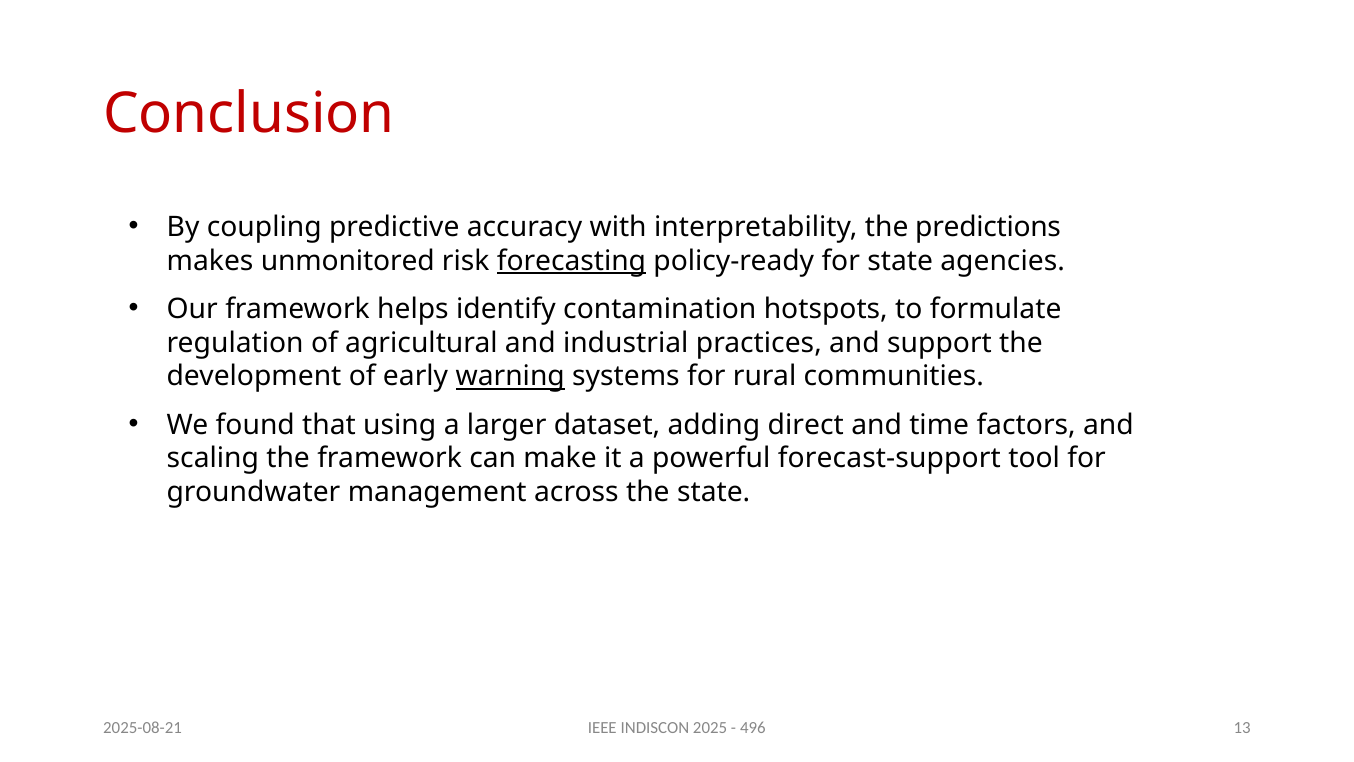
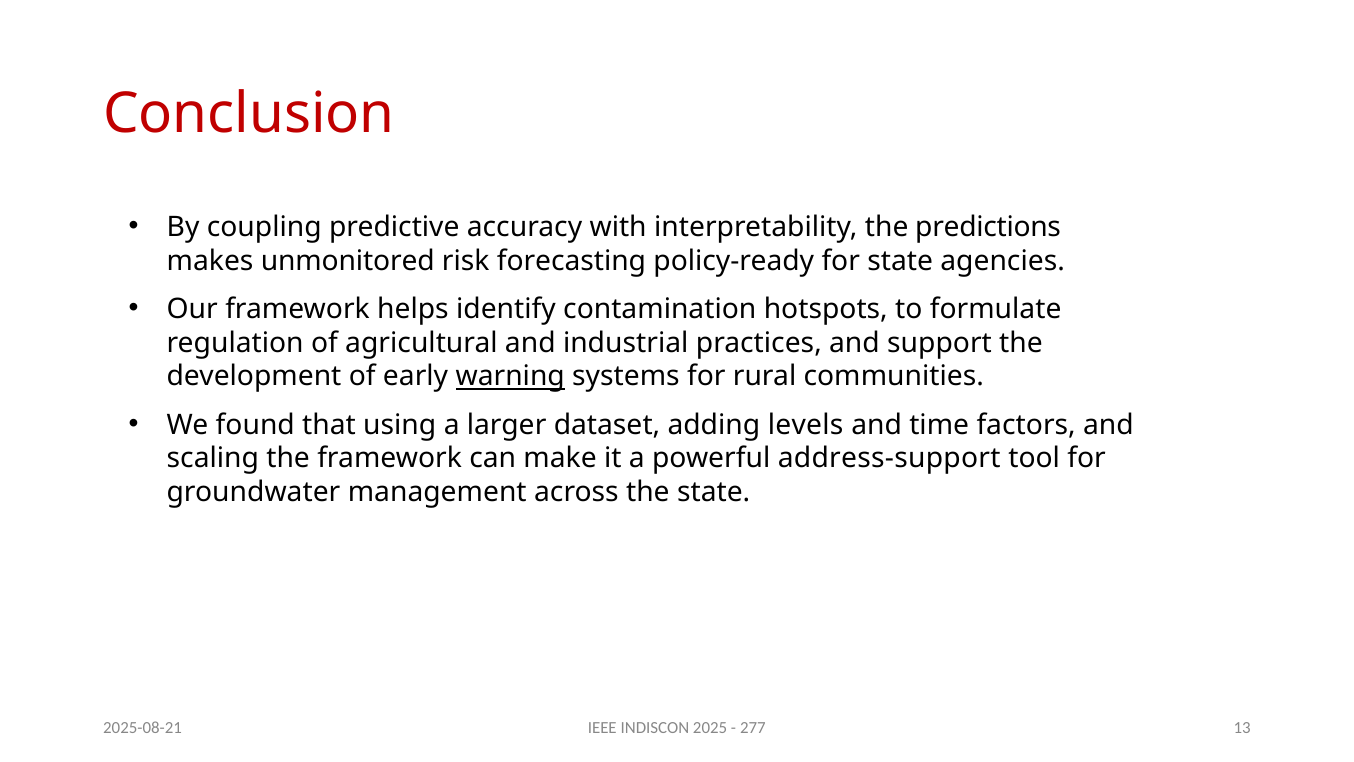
forecasting underline: present -> none
direct: direct -> levels
forecast-support: forecast-support -> address-support
496: 496 -> 277
